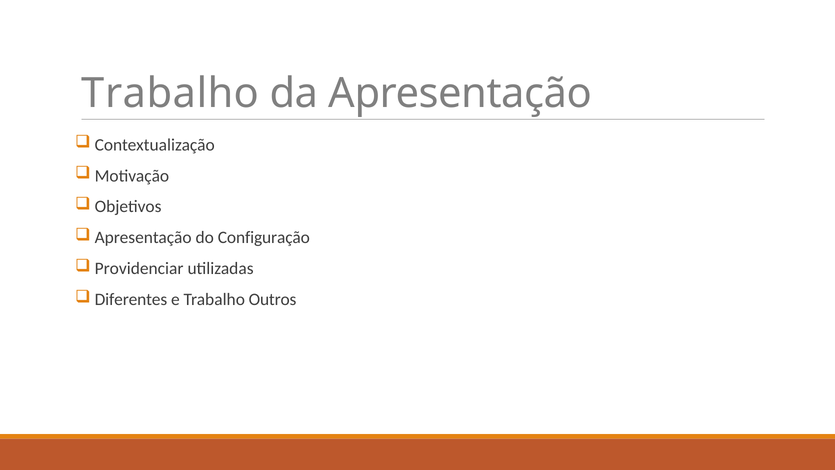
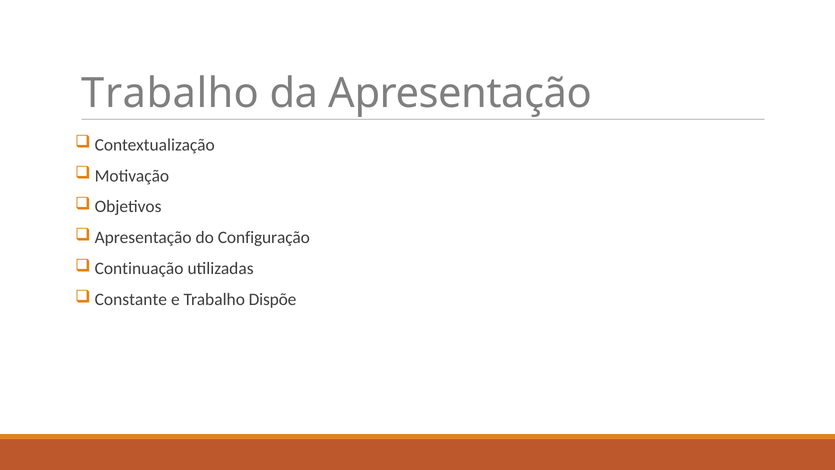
Providenciar: Providenciar -> Continuação
Diferentes: Diferentes -> Constante
Outros: Outros -> Dispõe
